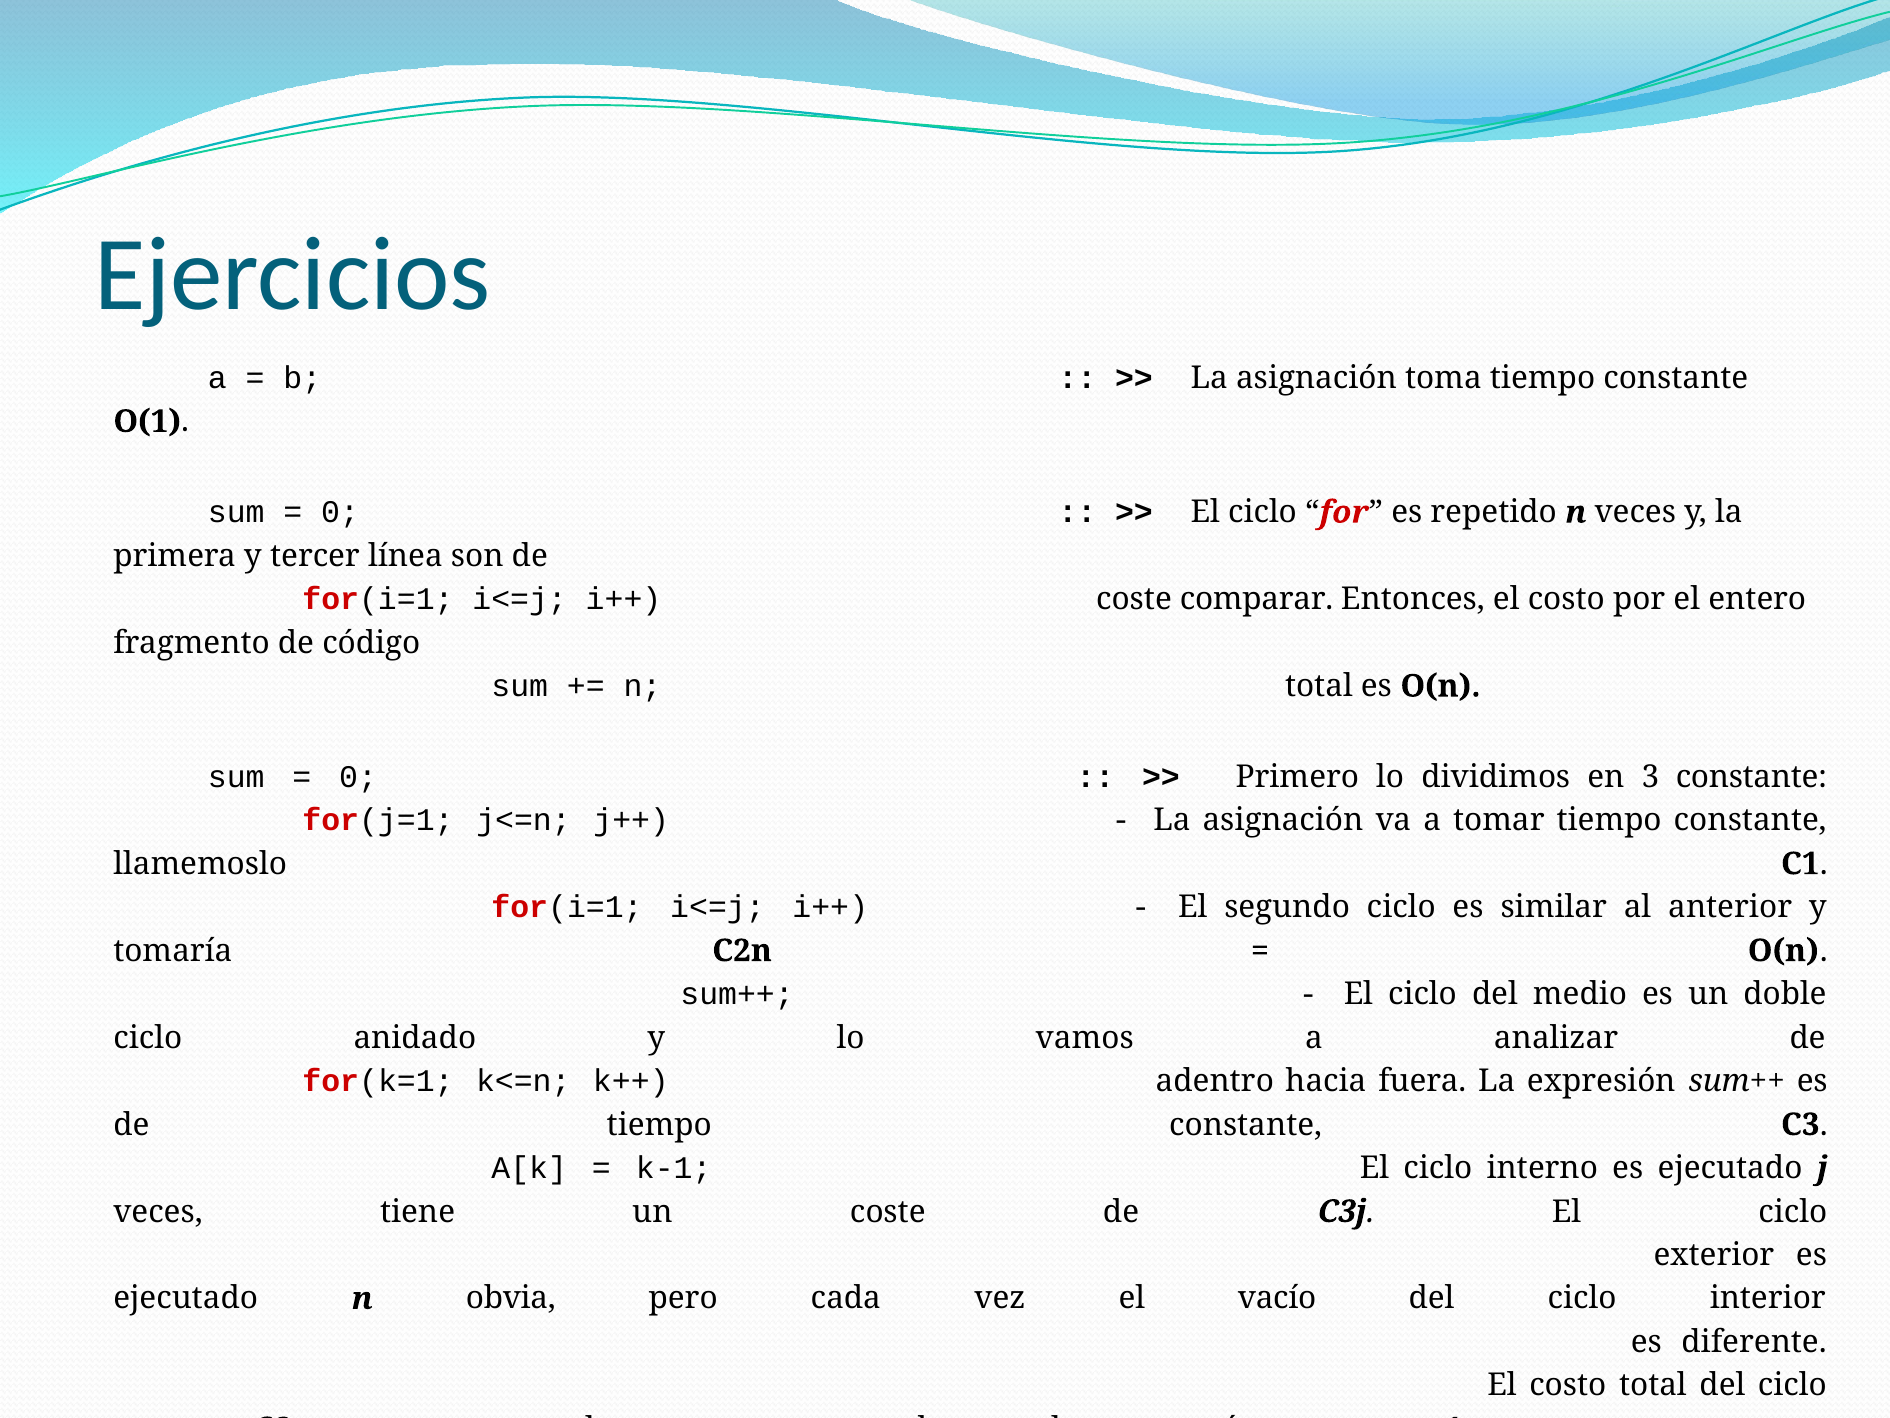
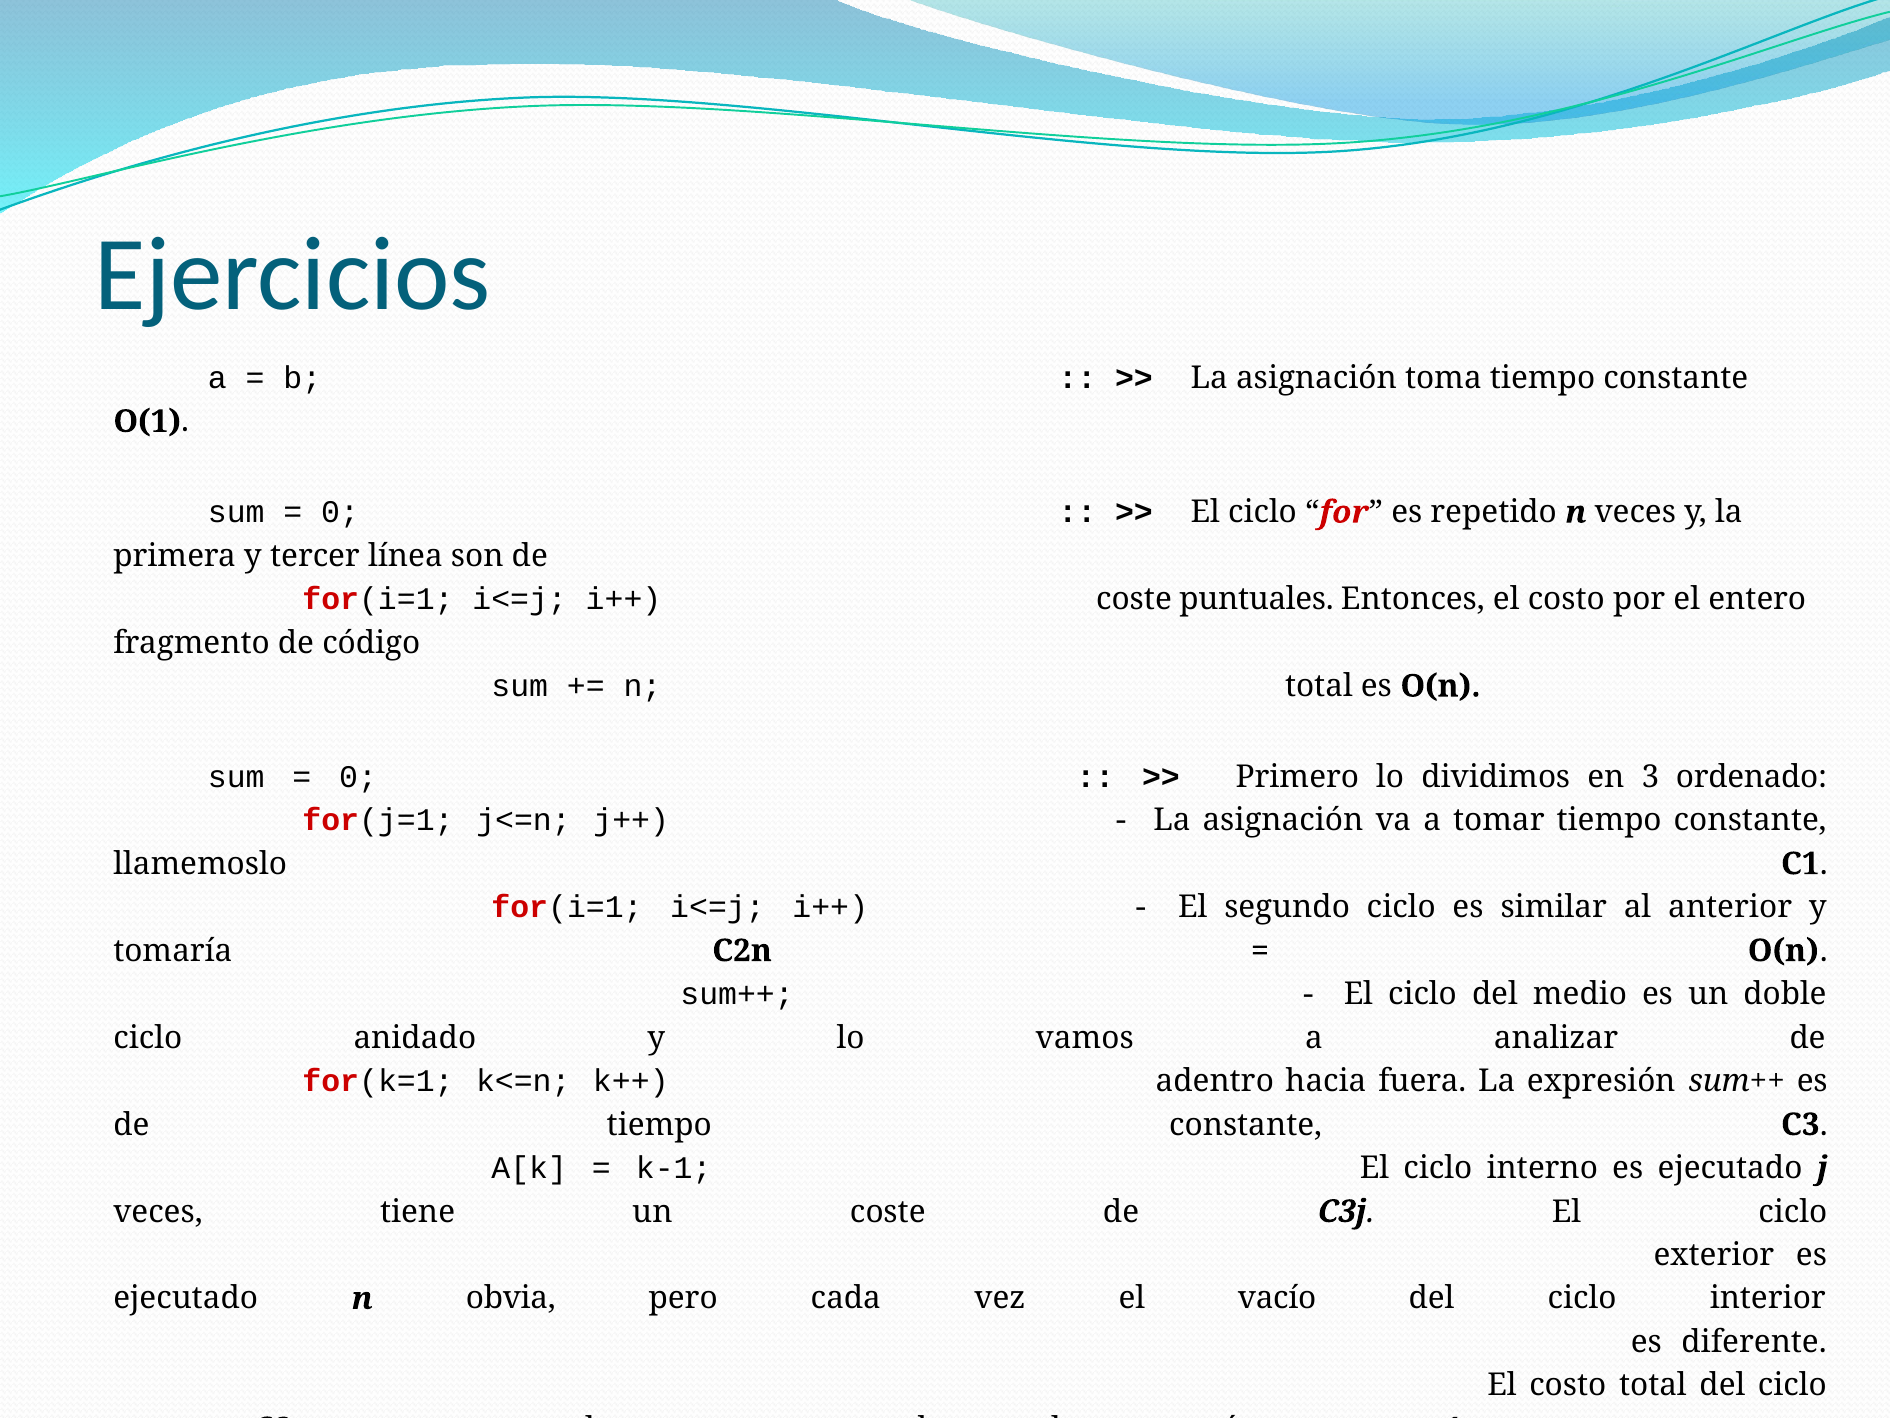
comparar: comparar -> puntuales
3 constante: constante -> ordenado
